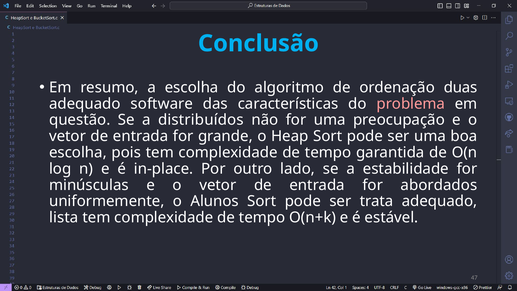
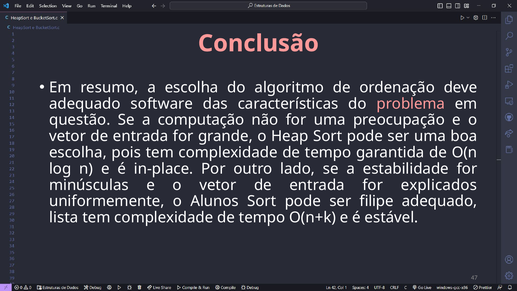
Conclusão colour: light blue -> pink
duas: duas -> deve
distribuídos: distribuídos -> computação
abordados: abordados -> explicados
trata: trata -> filipe
